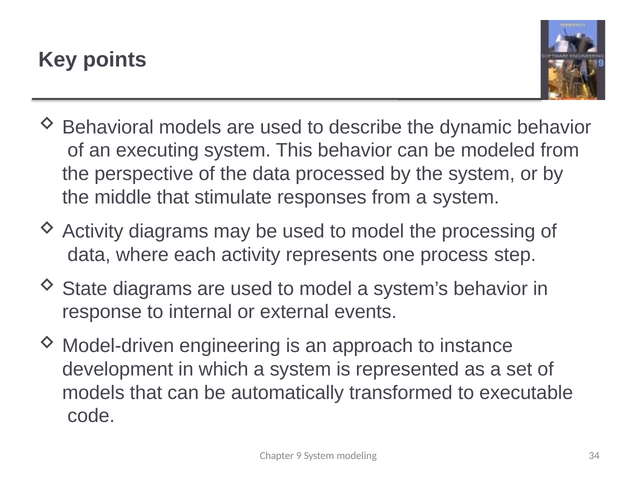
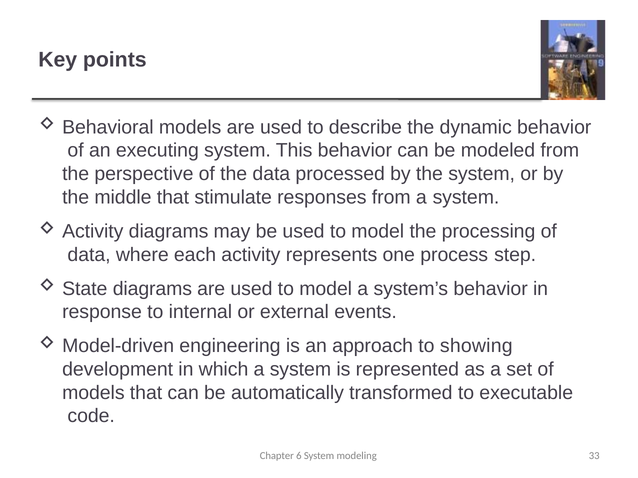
instance: instance -> showing
9: 9 -> 6
34: 34 -> 33
